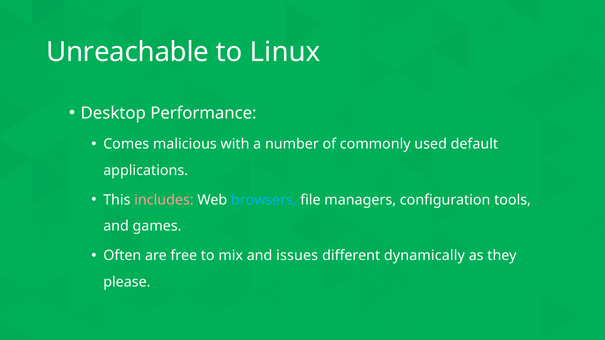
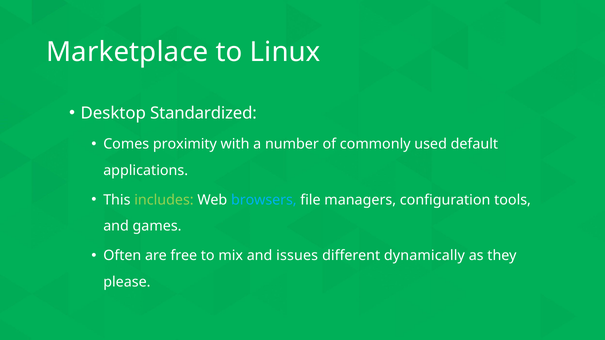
Unreachable: Unreachable -> Marketplace
Performance: Performance -> Standardized
malicious: malicious -> proximity
includes colour: pink -> light green
